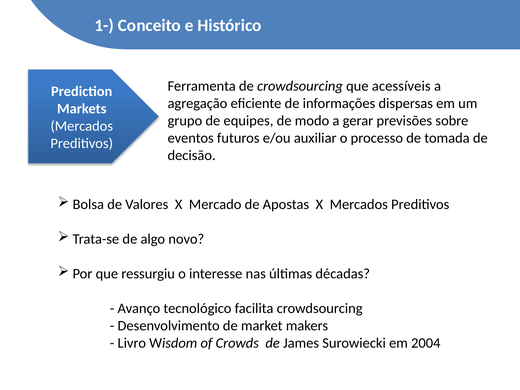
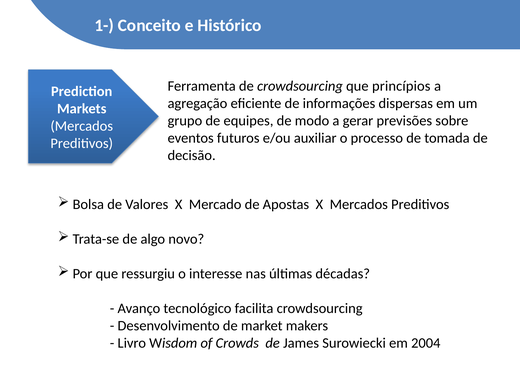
acessíveis: acessíveis -> princípios
